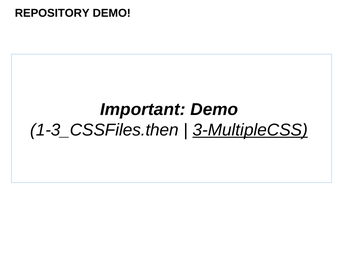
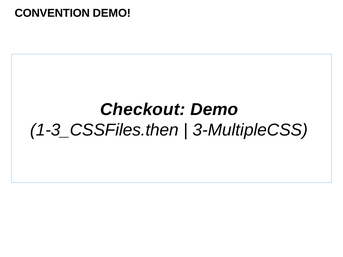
REPOSITORY: REPOSITORY -> CONVENTION
Important: Important -> Checkout
3-MultipleCSS underline: present -> none
